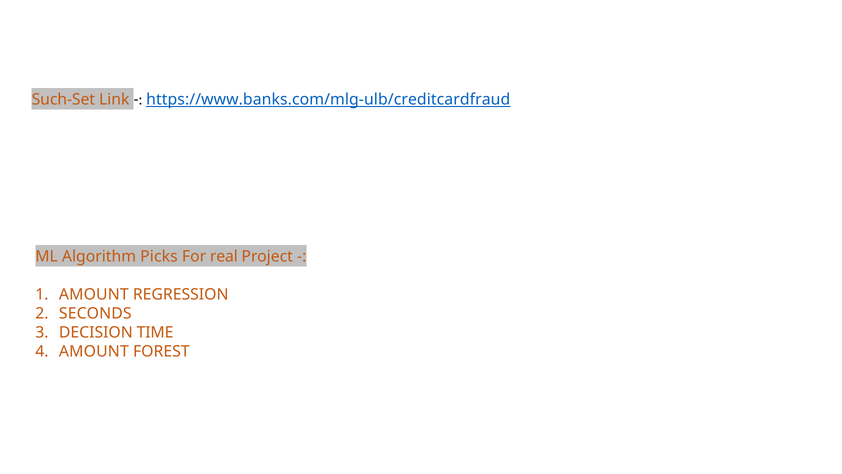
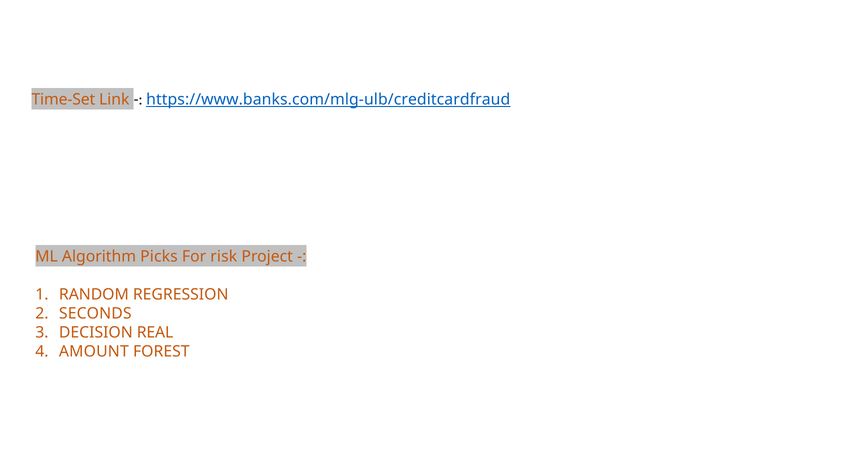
Such-Set: Such-Set -> Time-Set
real: real -> risk
AMOUNT at (94, 294): AMOUNT -> RANDOM
TIME: TIME -> REAL
